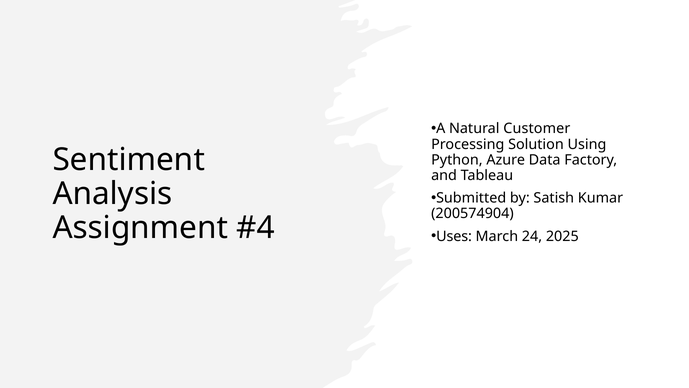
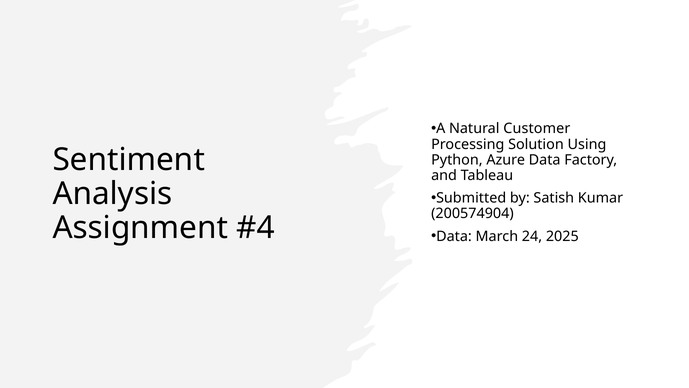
Uses at (454, 236): Uses -> Data
